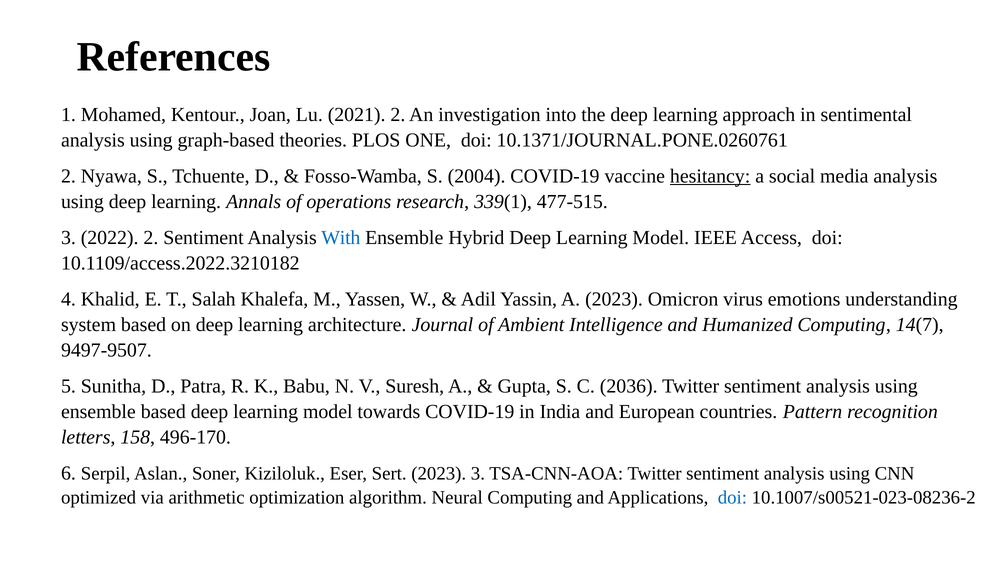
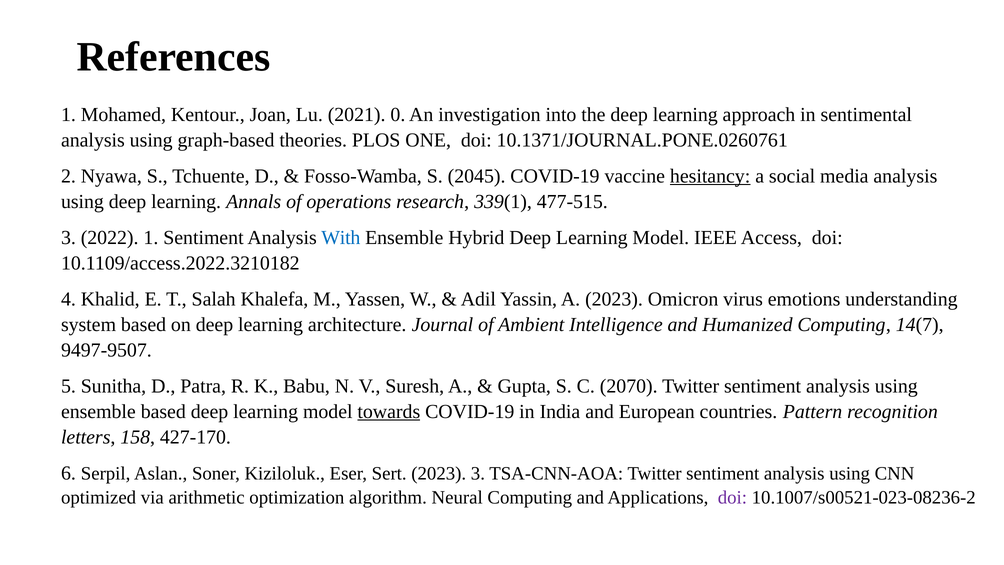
2021 2: 2 -> 0
2004: 2004 -> 2045
2022 2: 2 -> 1
2036: 2036 -> 2070
towards underline: none -> present
496-170: 496-170 -> 427-170
doi at (732, 497) colour: blue -> purple
